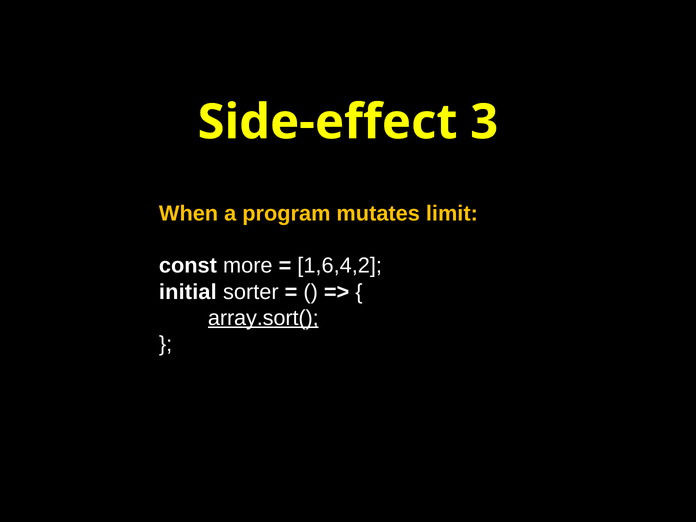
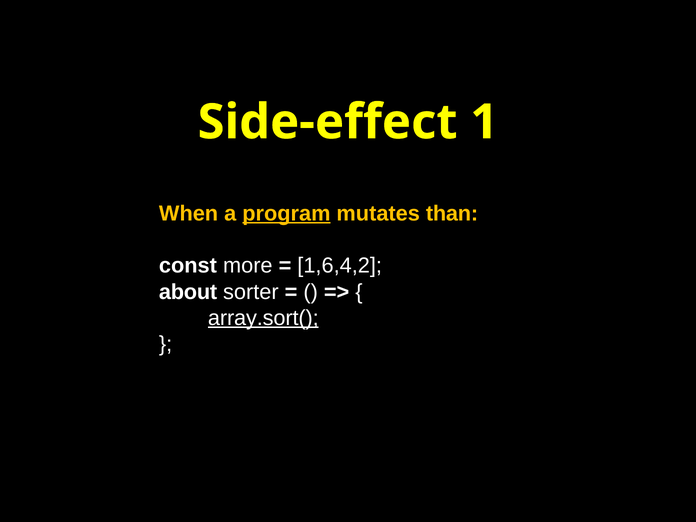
3: 3 -> 1
program underline: none -> present
limit: limit -> than
initial: initial -> about
